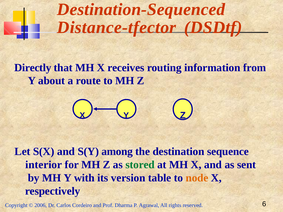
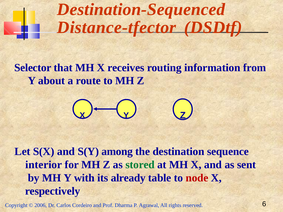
Directly: Directly -> Selector
version: version -> already
node colour: orange -> red
